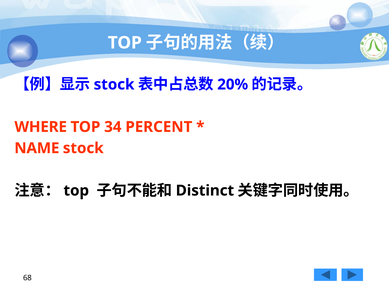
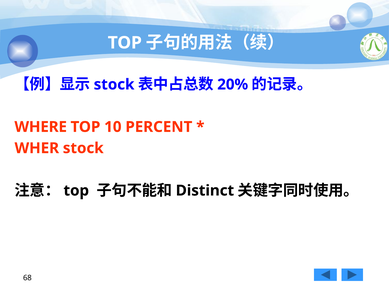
34: 34 -> 10
NAME: NAME -> WHER
